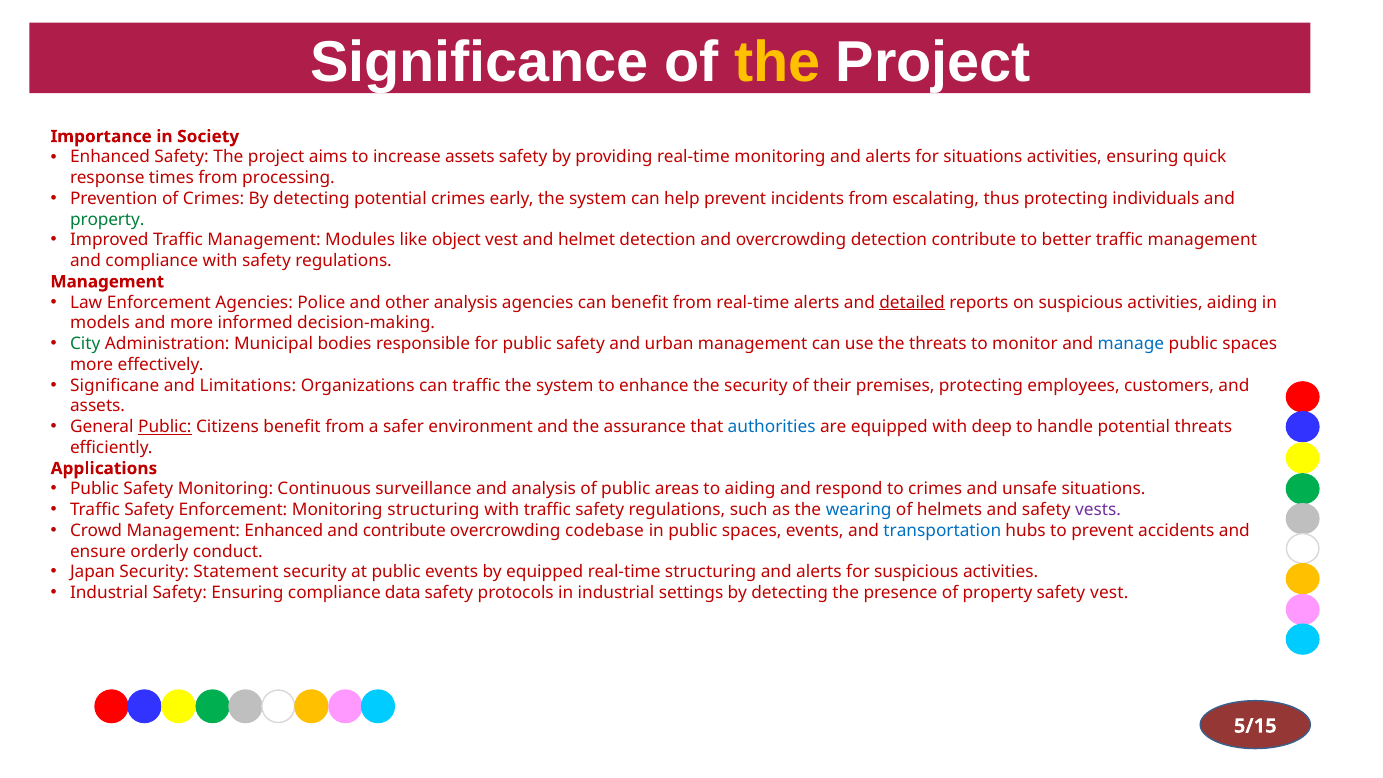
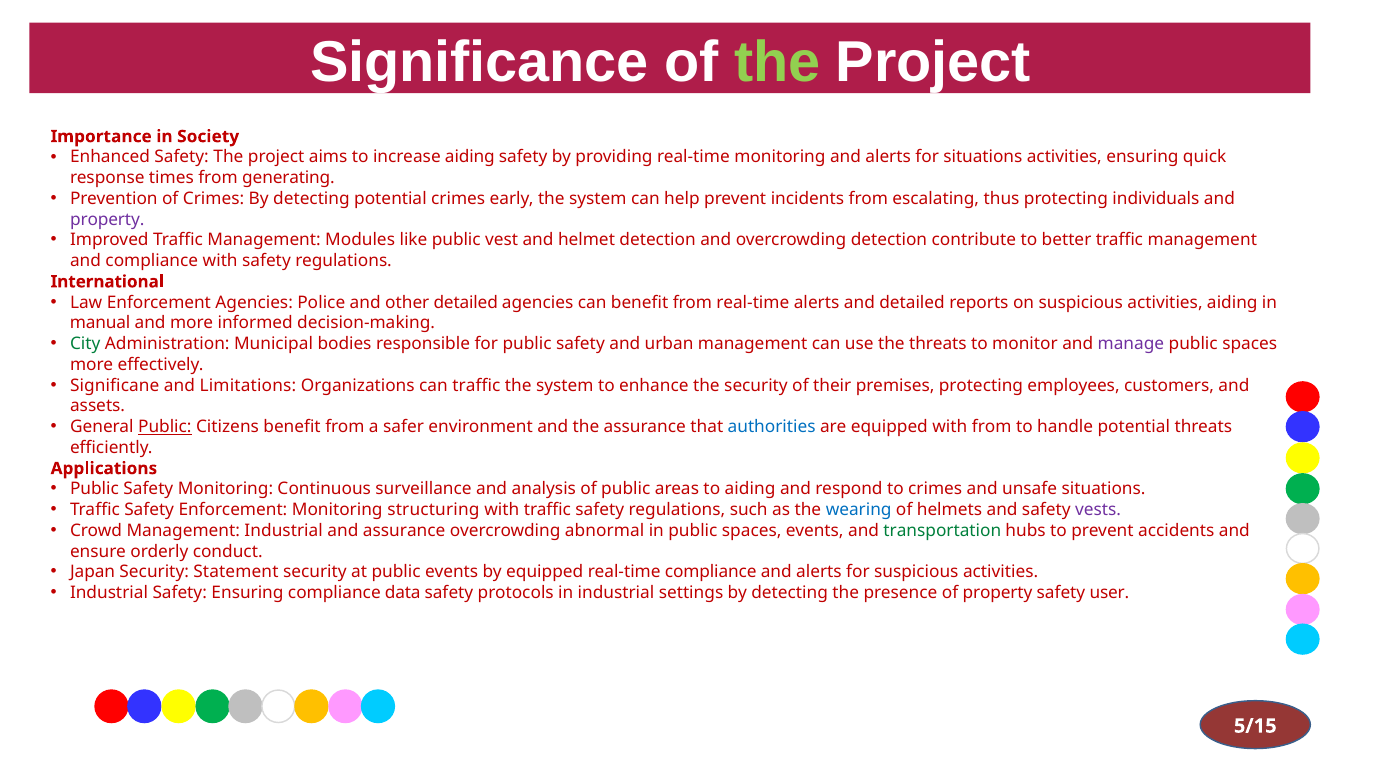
the at (777, 63) colour: yellow -> light green
increase assets: assets -> aiding
processing: processing -> generating
property at (107, 219) colour: green -> purple
like object: object -> public
Management at (107, 282): Management -> International
other analysis: analysis -> detailed
detailed at (912, 302) underline: present -> none
models: models -> manual
manage colour: blue -> purple
with deep: deep -> from
Management Enhanced: Enhanced -> Industrial
and contribute: contribute -> assurance
codebase: codebase -> abnormal
transportation colour: blue -> green
real-time structuring: structuring -> compliance
safety vest: vest -> user
